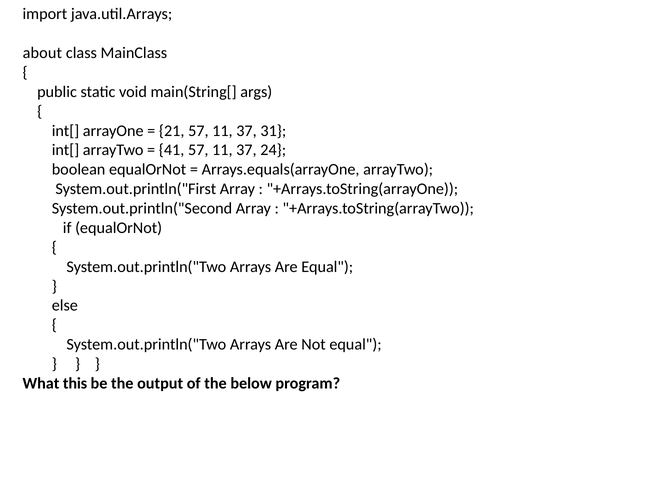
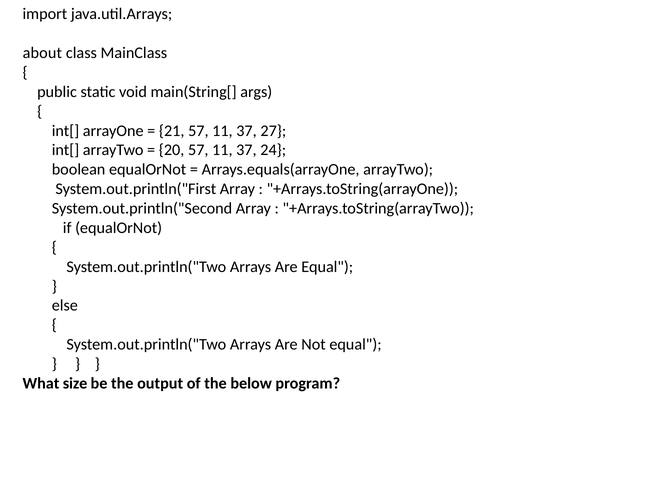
31: 31 -> 27
41: 41 -> 20
this: this -> size
